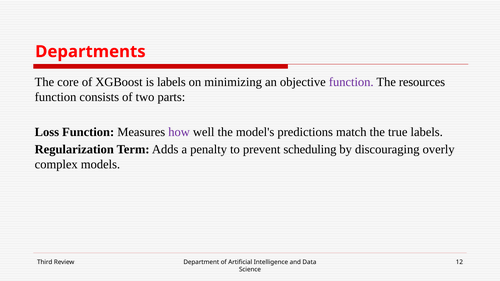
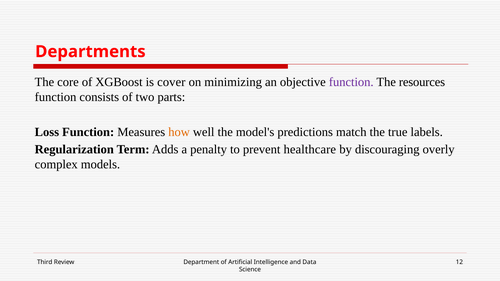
is labels: labels -> cover
how colour: purple -> orange
scheduling: scheduling -> healthcare
